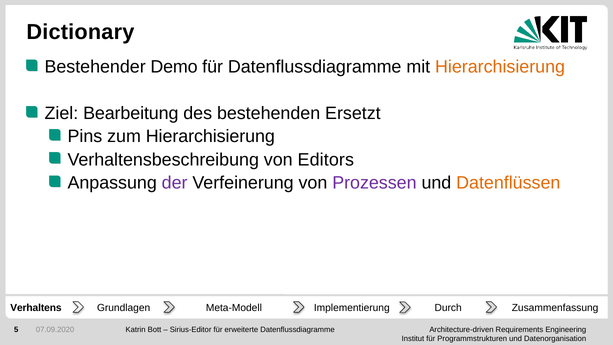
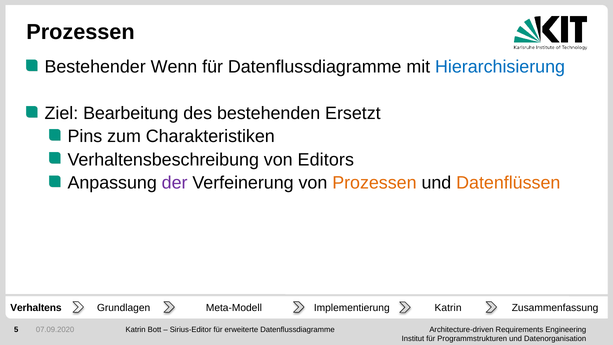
Dictionary at (80, 32): Dictionary -> Prozessen
Demo: Demo -> Wenn
Hierarchisierung at (500, 67) colour: orange -> blue
zum Hierarchisierung: Hierarchisierung -> Charakteristiken
Prozessen at (374, 183) colour: purple -> orange
Grundlagen Durch: Durch -> Katrin
